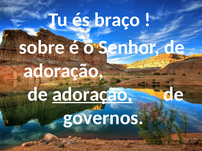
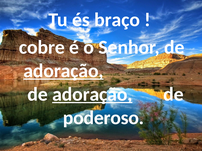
sobre: sobre -> cobre
adoração at (63, 71) underline: none -> present
governos: governos -> poderoso
